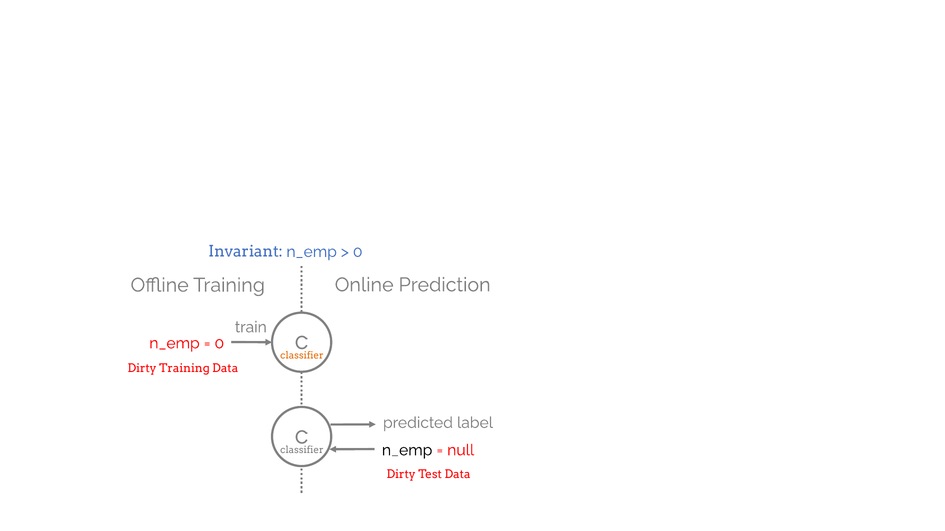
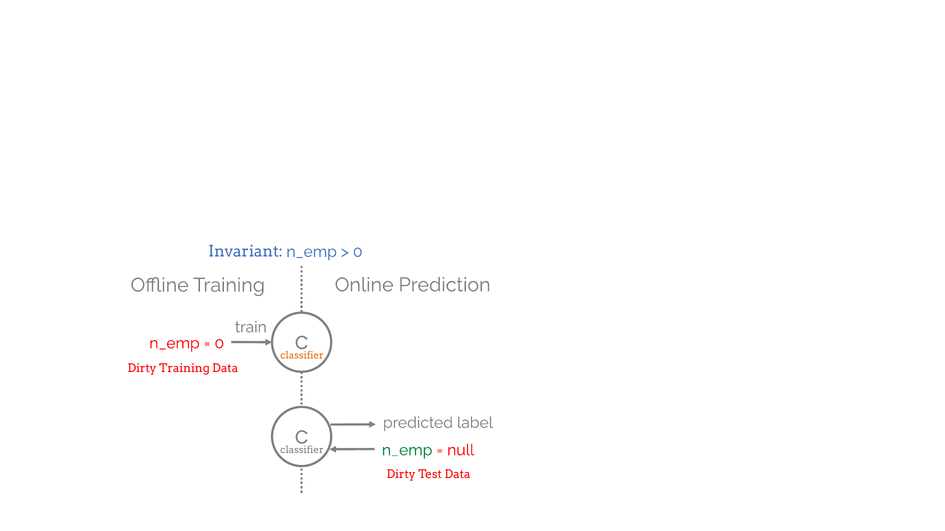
n_emp at (407, 451) colour: black -> green
